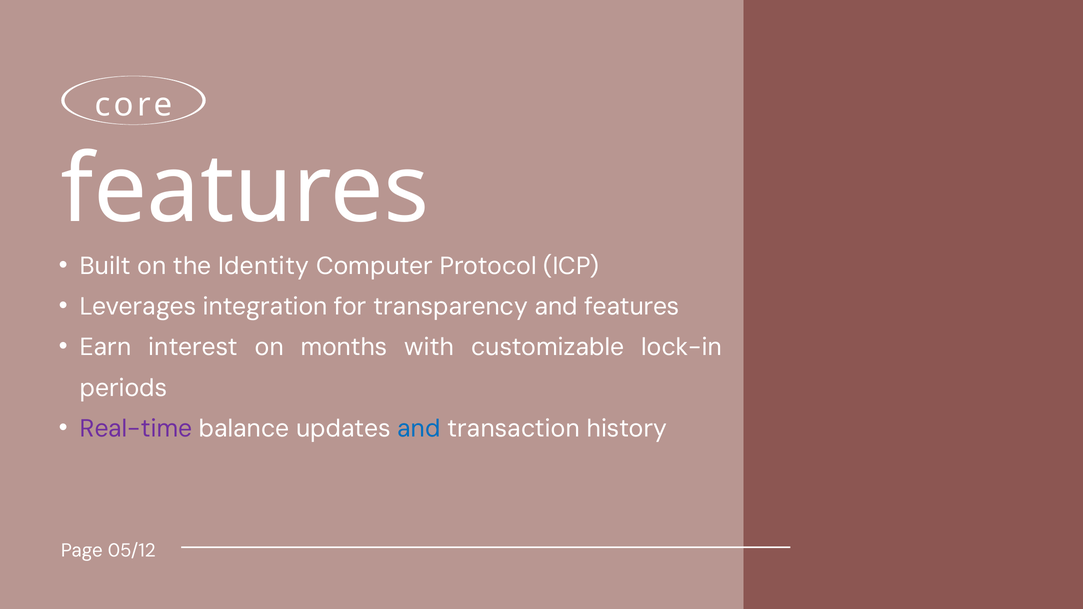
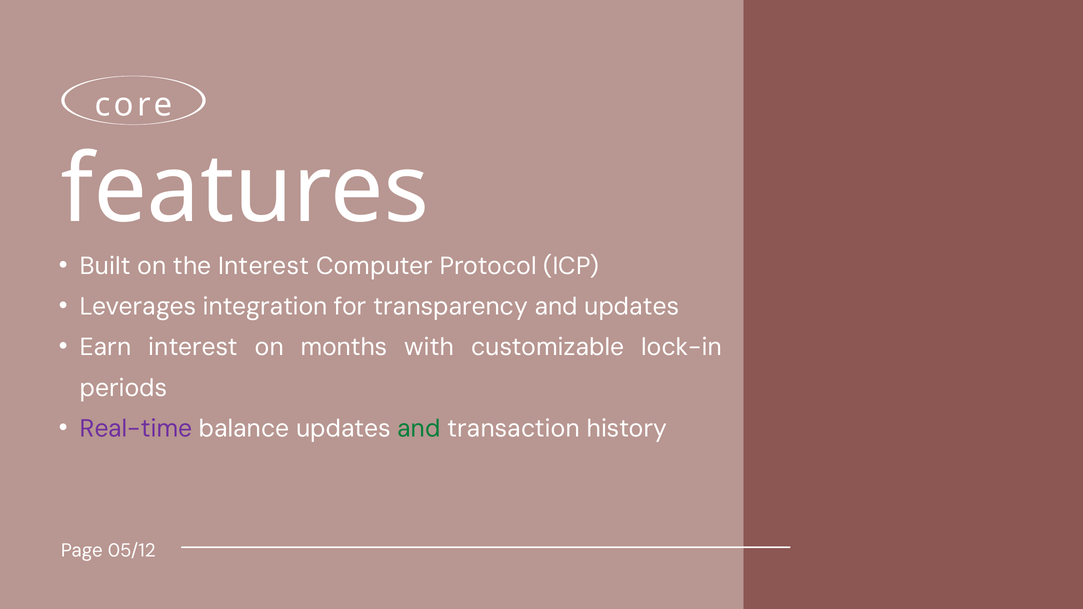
the Identity: Identity -> Interest
and features: features -> updates
and at (419, 429) colour: blue -> green
